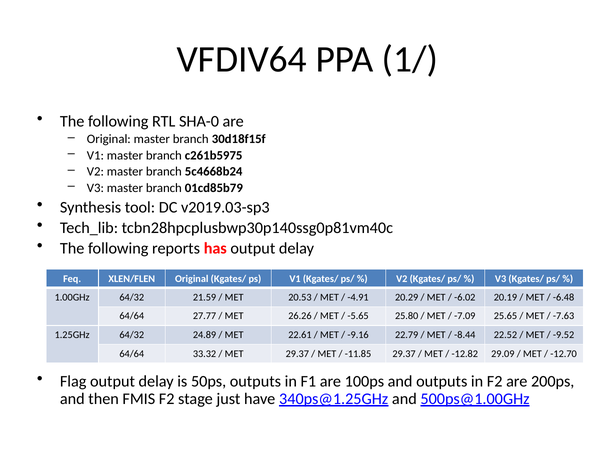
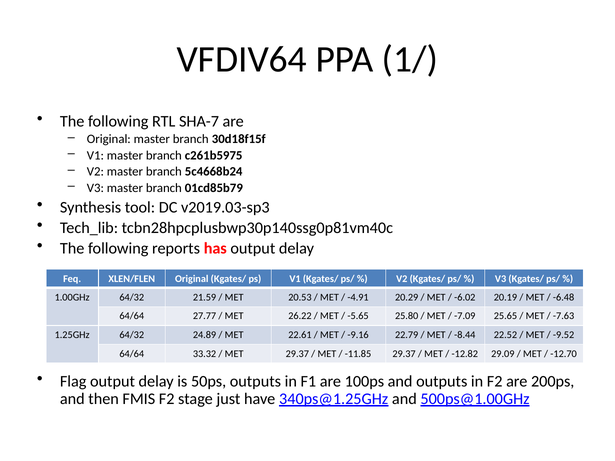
SHA-0: SHA-0 -> SHA-7
26.26: 26.26 -> 26.22
